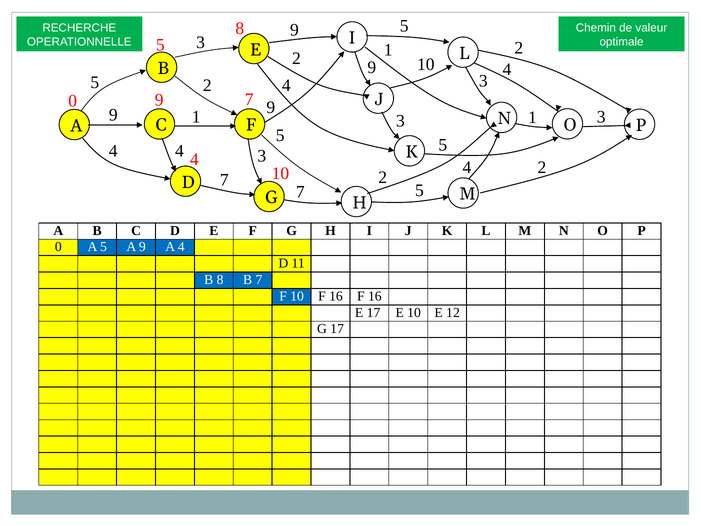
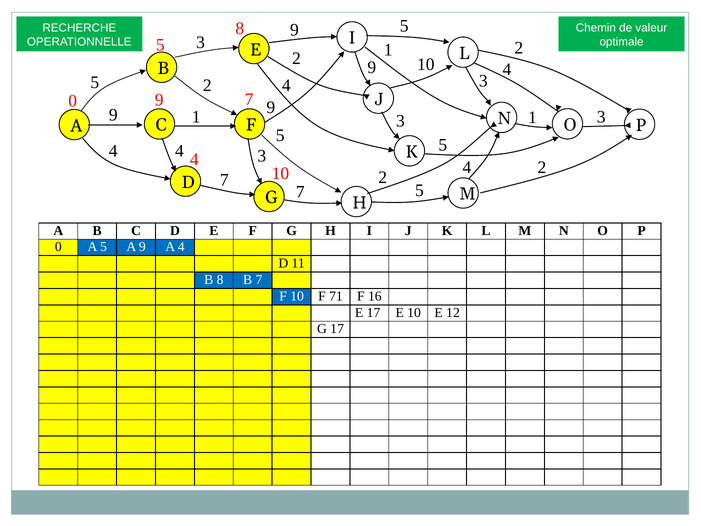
10 F 16: 16 -> 71
